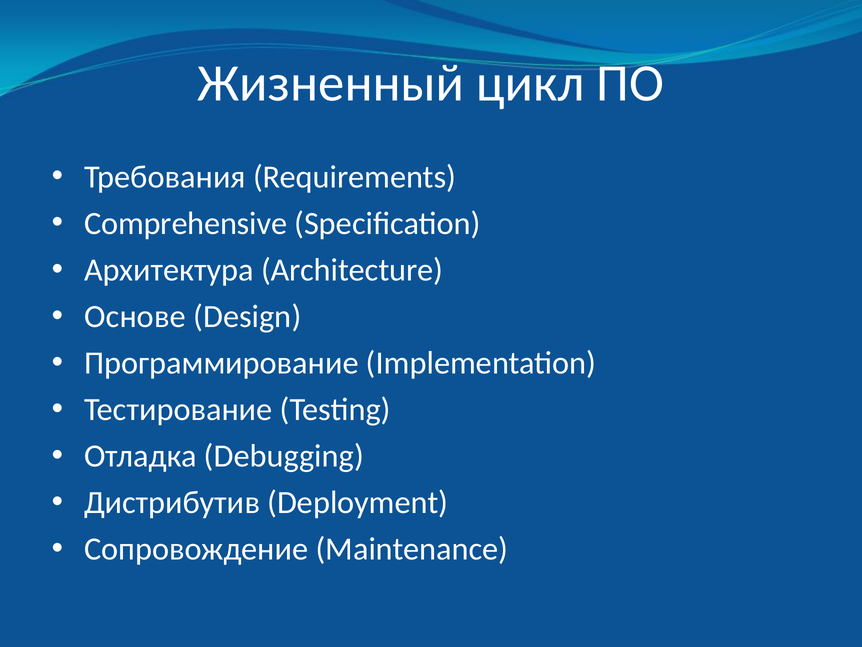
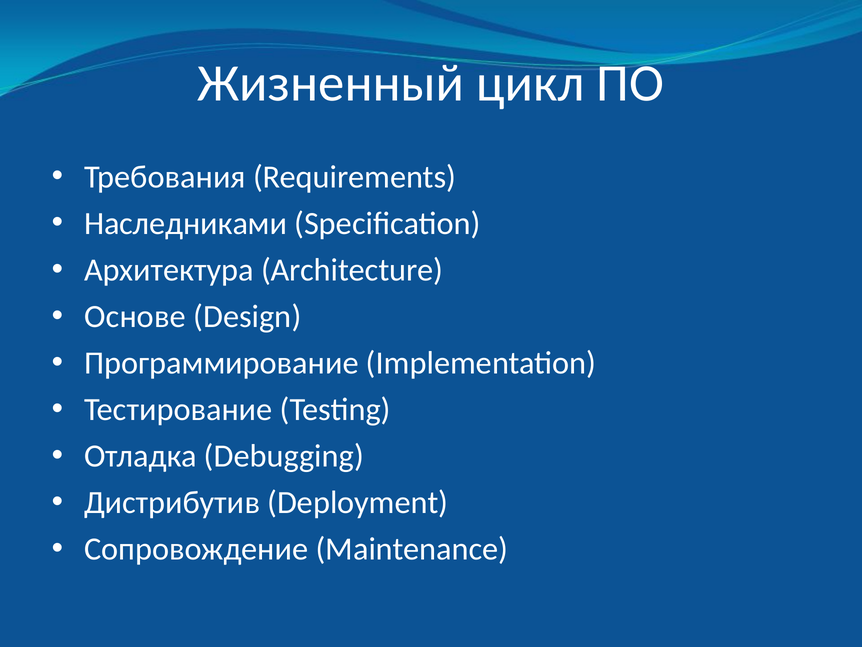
Comprehensive: Comprehensive -> Наследниками
